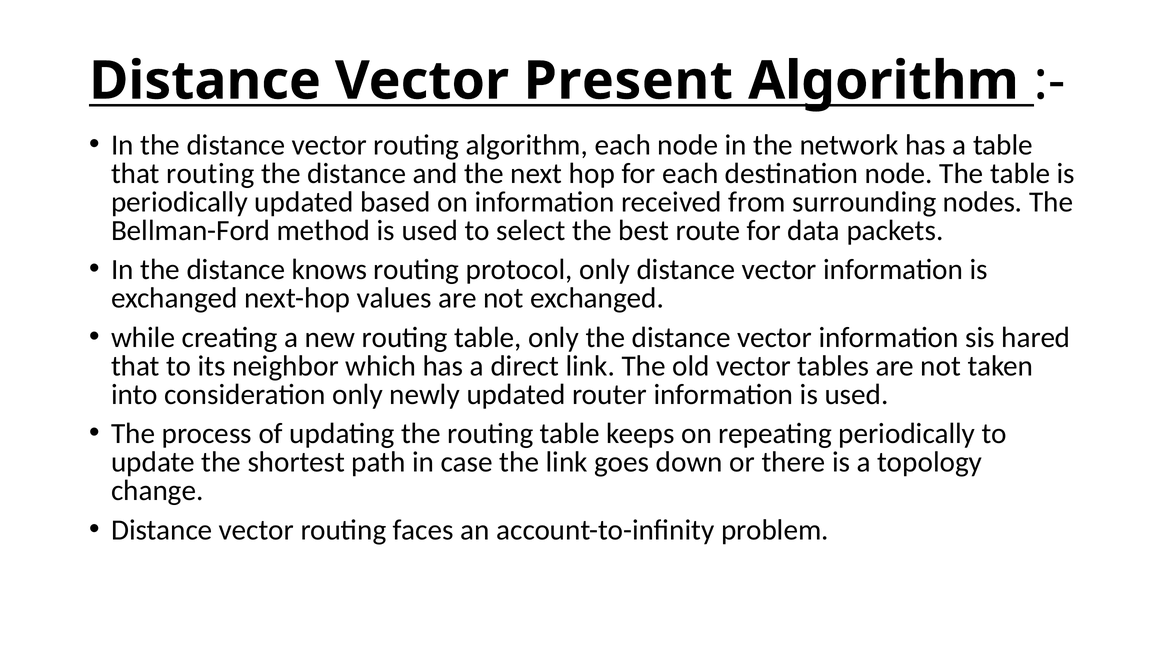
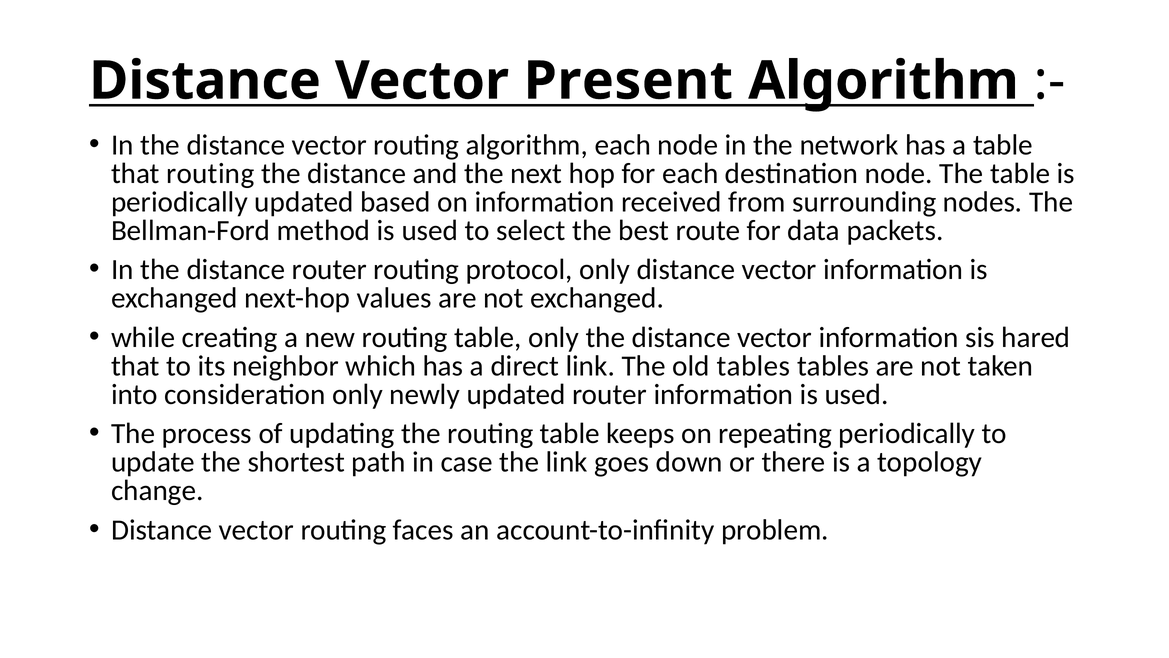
distance knows: knows -> router
old vector: vector -> tables
